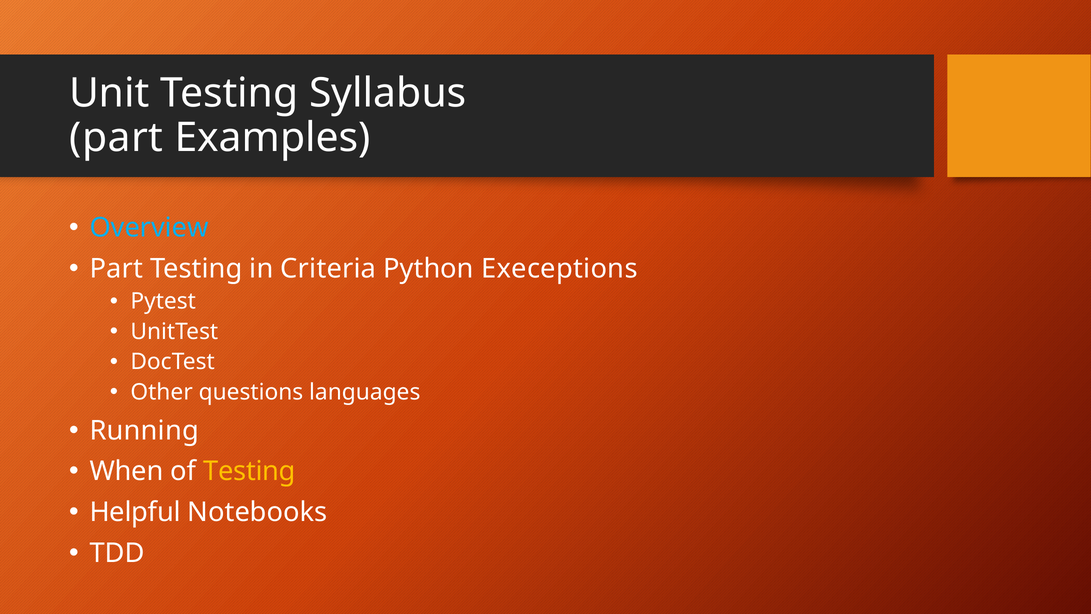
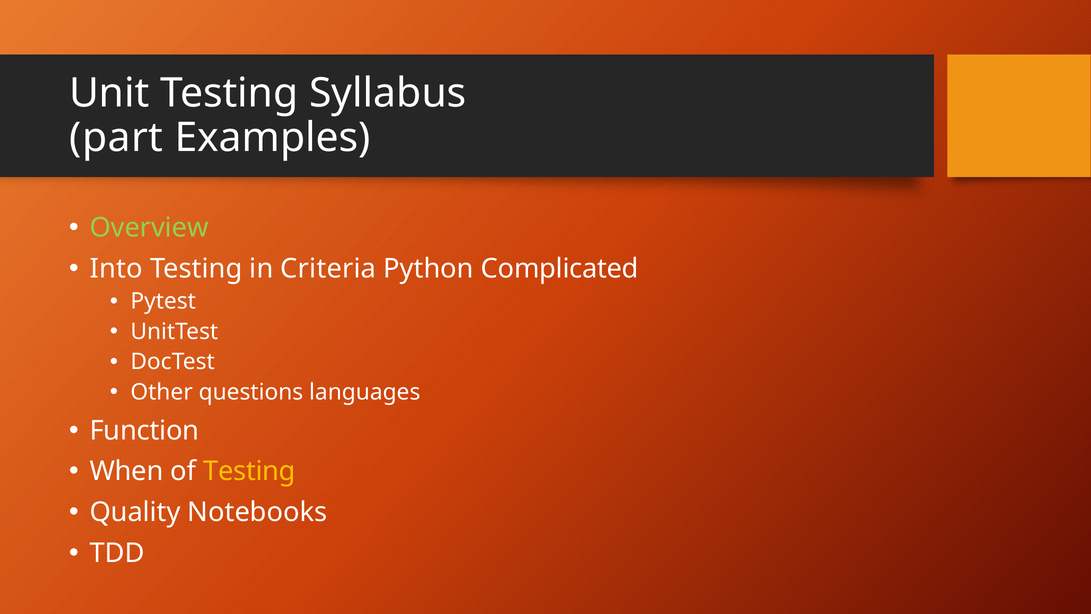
Overview colour: light blue -> light green
Part at (116, 269): Part -> Into
Execeptions: Execeptions -> Complicated
Running: Running -> Function
Helpful: Helpful -> Quality
